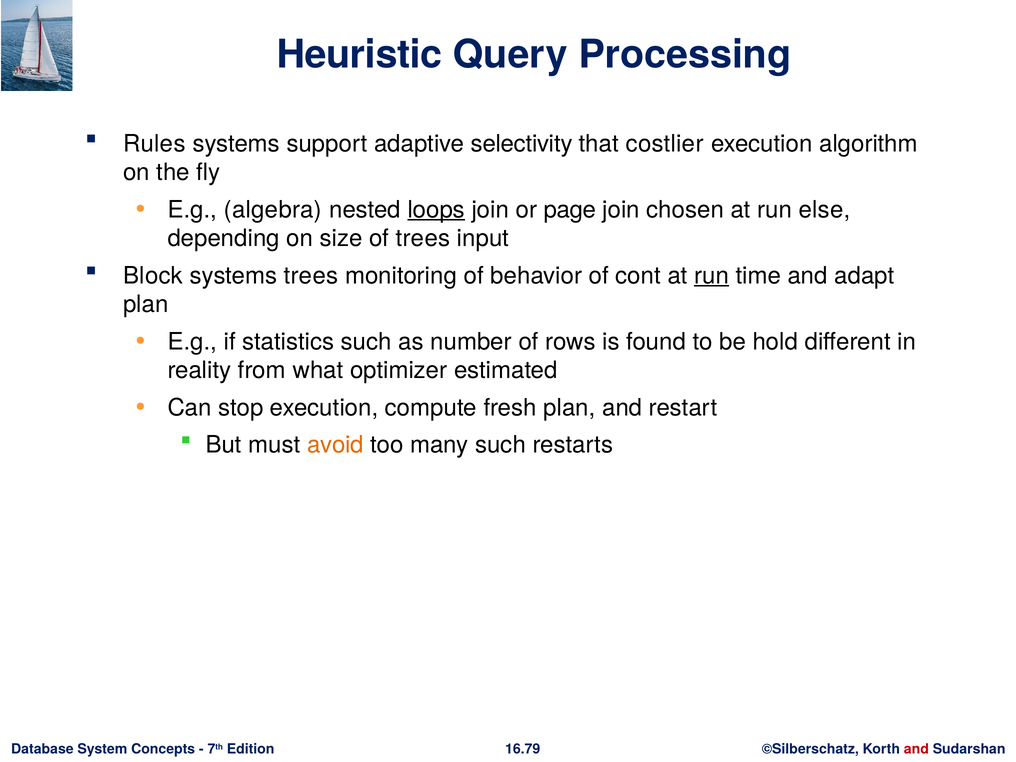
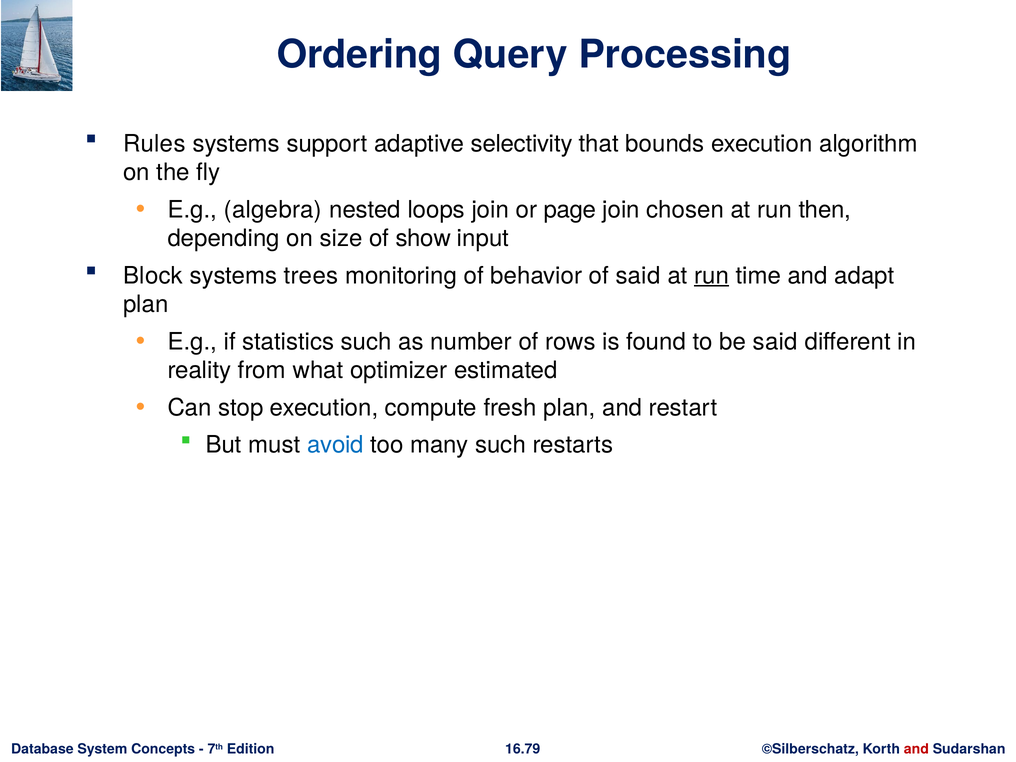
Heuristic: Heuristic -> Ordering
costlier: costlier -> bounds
loops underline: present -> none
else: else -> then
of trees: trees -> show
of cont: cont -> said
be hold: hold -> said
avoid colour: orange -> blue
